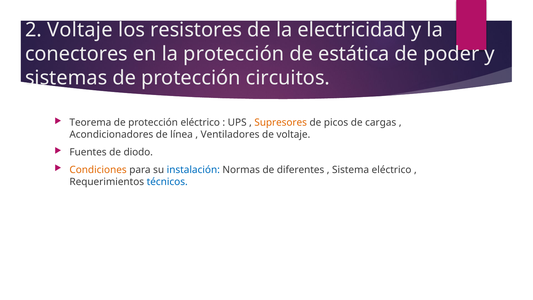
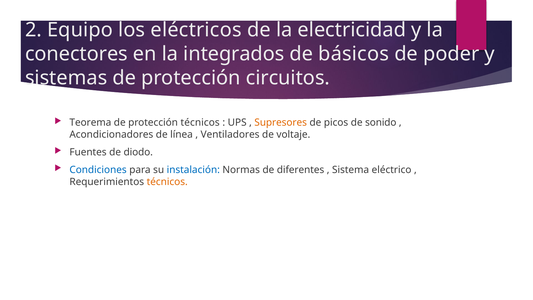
2 Voltaje: Voltaje -> Equipo
resistores: resistores -> eléctricos
la protección: protección -> integrados
estática: estática -> básicos
protección eléctrico: eléctrico -> técnicos
cargas: cargas -> sonido
Condiciones colour: orange -> blue
técnicos at (167, 182) colour: blue -> orange
